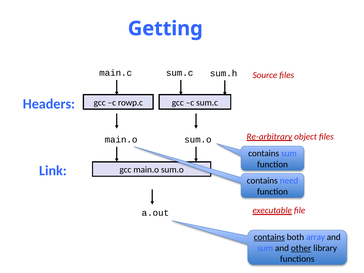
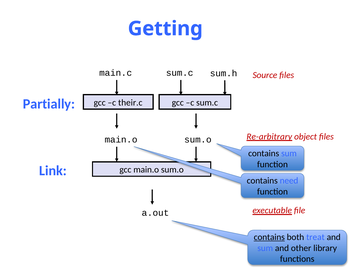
Headers: Headers -> Partially
rowp.c: rowp.c -> their.c
array: array -> treat
other underline: present -> none
